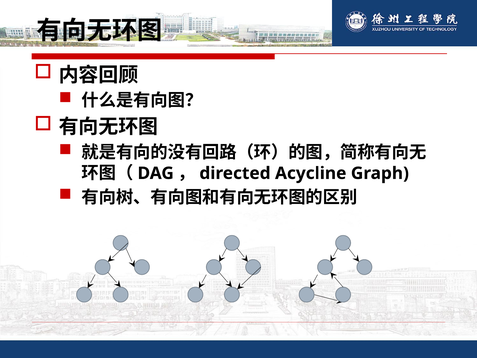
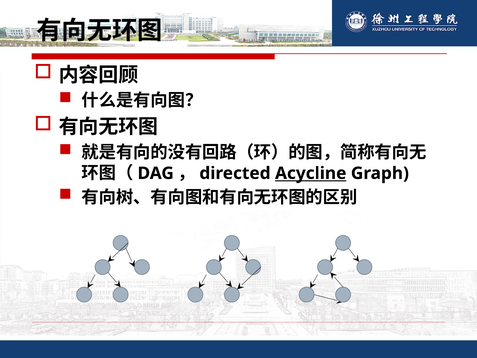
Acycline underline: none -> present
